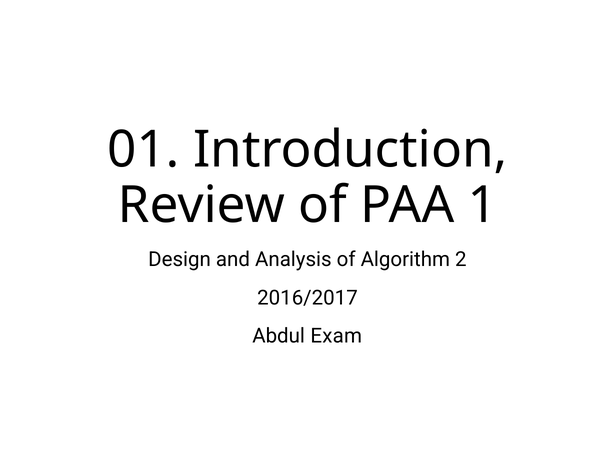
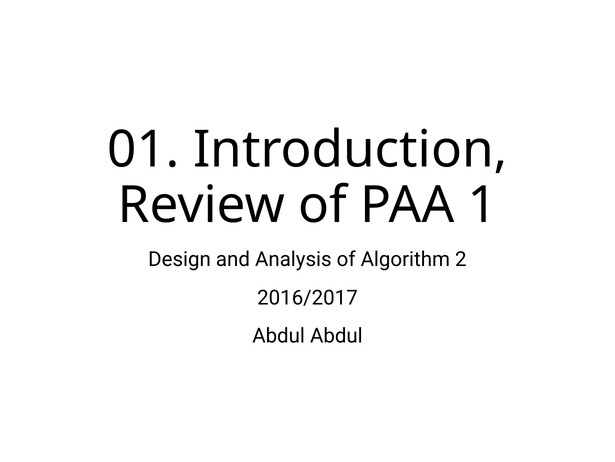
Abdul Exam: Exam -> Abdul
